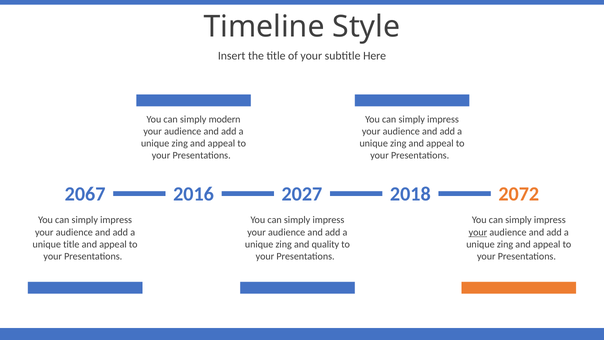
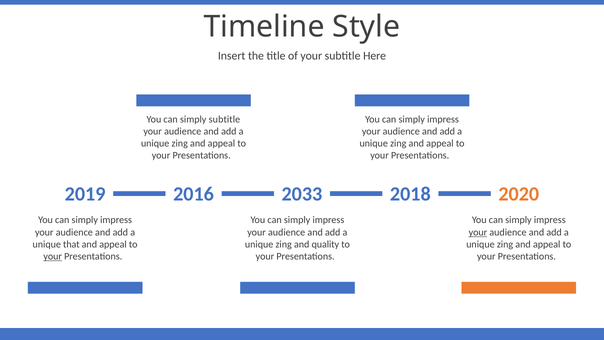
simply modern: modern -> subtitle
2067: 2067 -> 2019
2027: 2027 -> 2033
2072: 2072 -> 2020
unique title: title -> that
your at (53, 256) underline: none -> present
